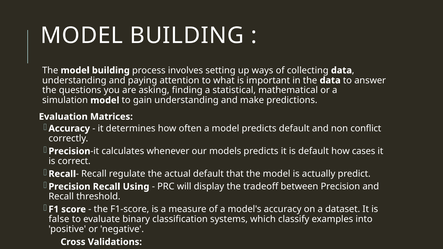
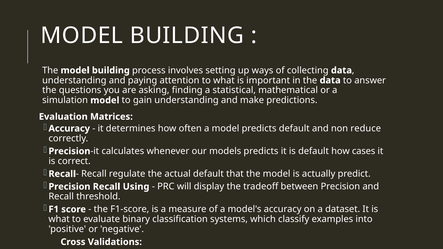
conflict: conflict -> reduce
false at (59, 219): false -> what
